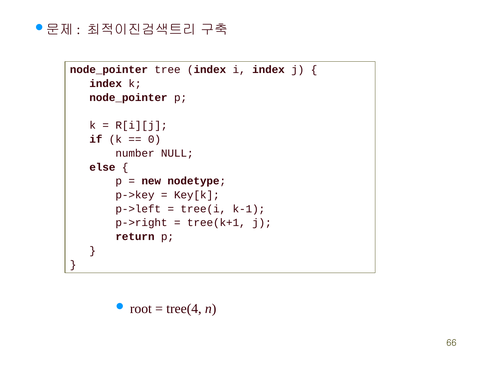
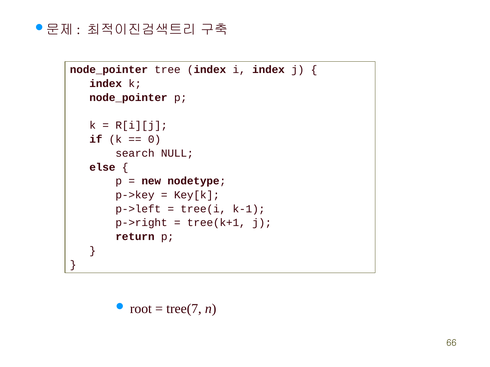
number: number -> search
tree(4: tree(4 -> tree(7
